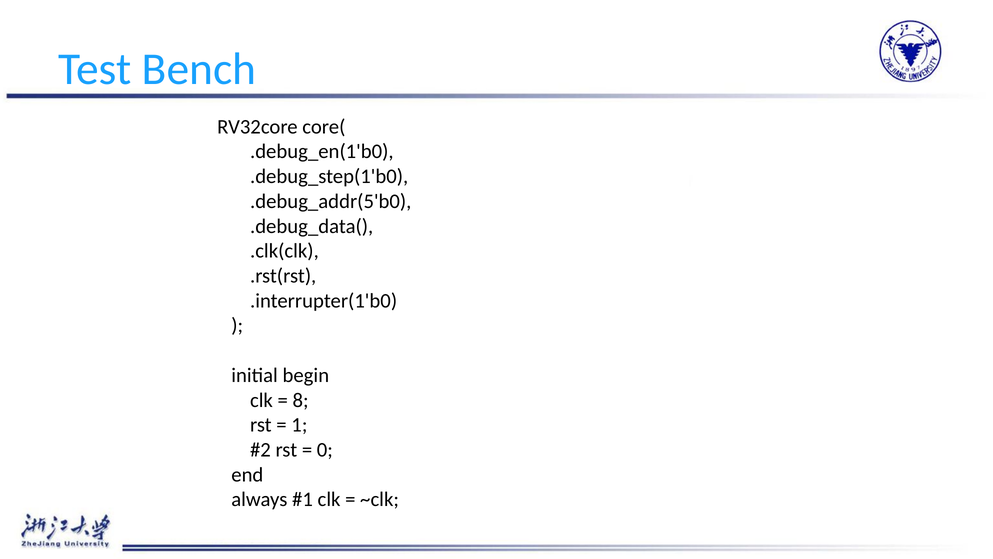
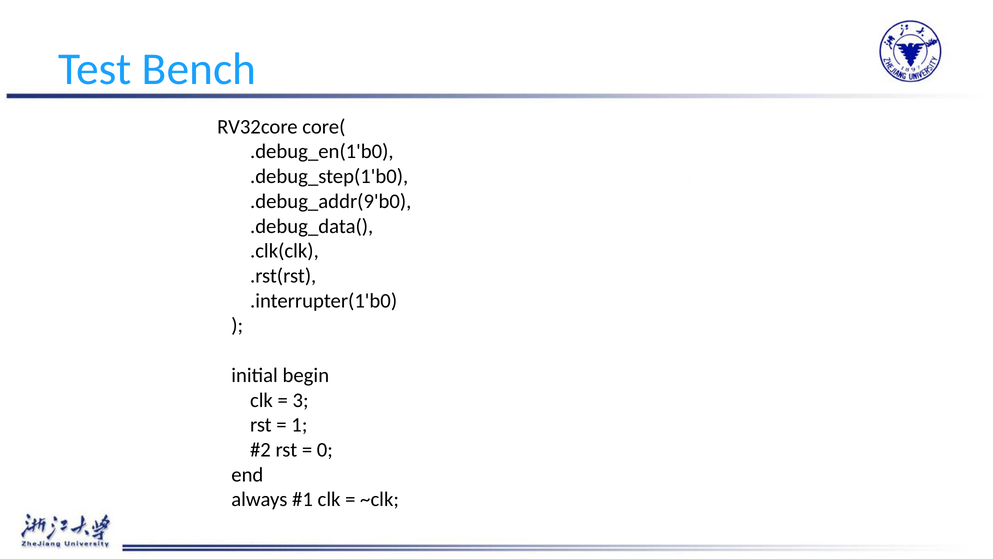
.debug_addr(5'b0: .debug_addr(5'b0 -> .debug_addr(9'b0
8: 8 -> 3
